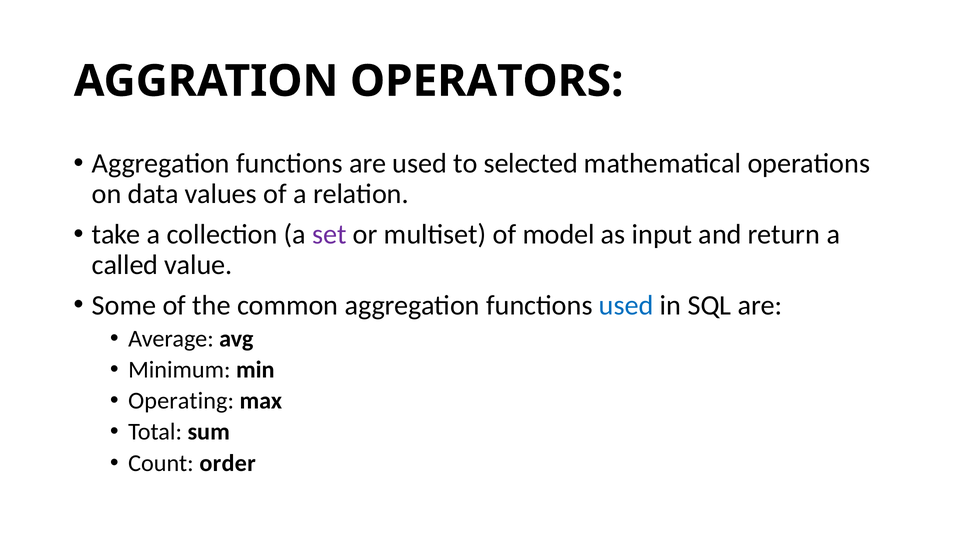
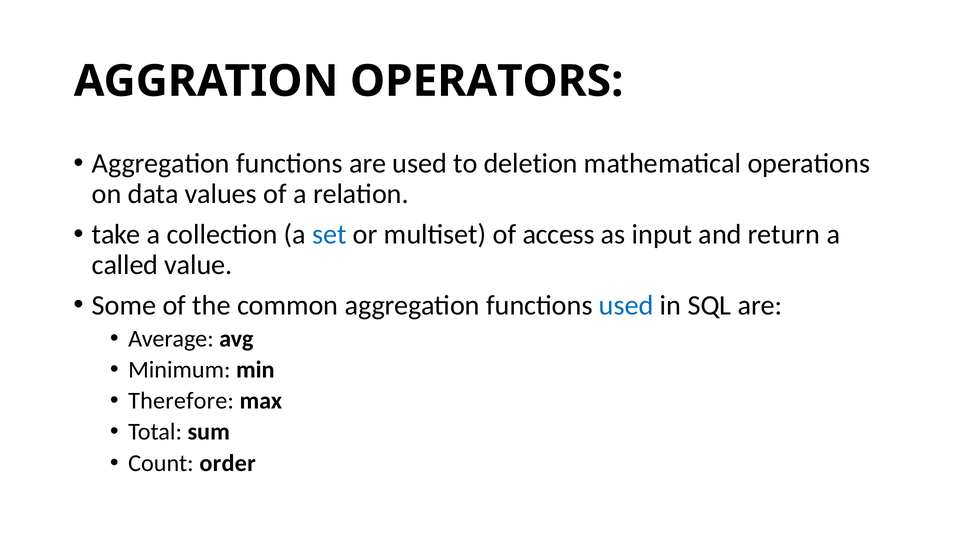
selected: selected -> deletion
set colour: purple -> blue
model: model -> access
Operating: Operating -> Therefore
